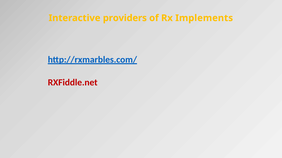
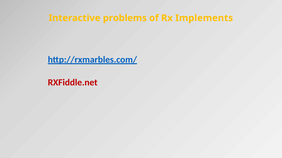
providers: providers -> problems
